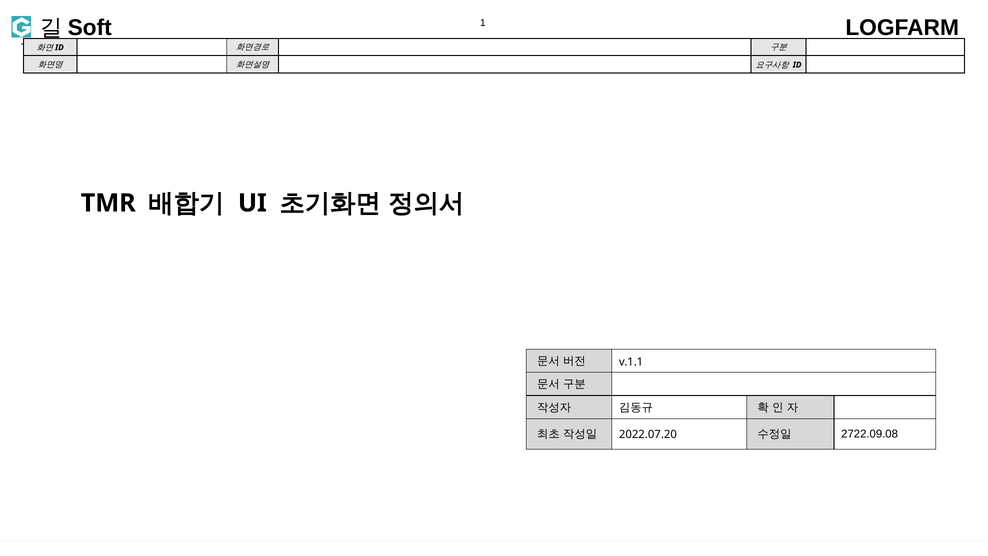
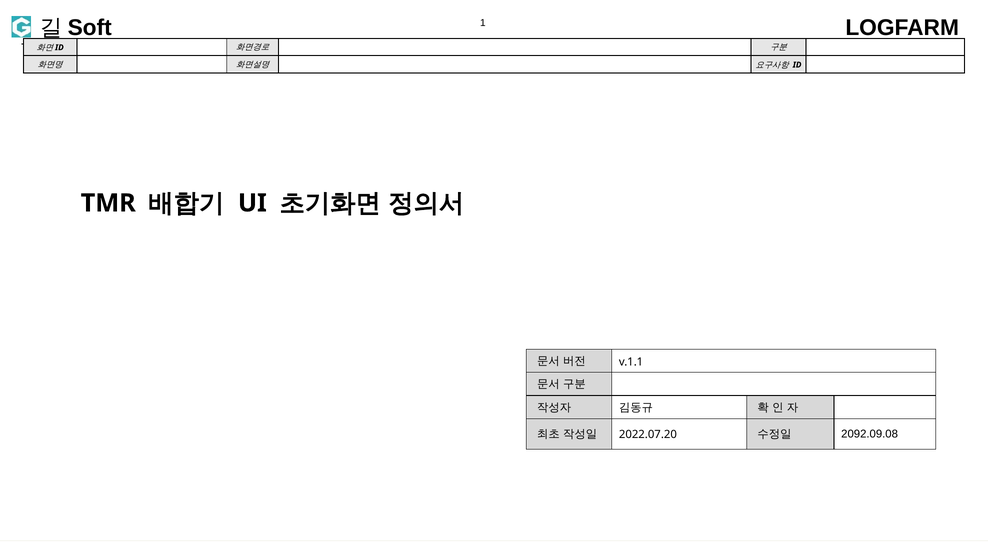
2722.09.08: 2722.09.08 -> 2092.09.08
